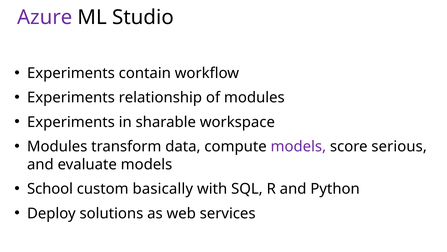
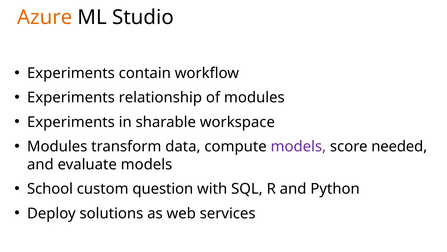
Azure colour: purple -> orange
serious: serious -> needed
basically: basically -> question
